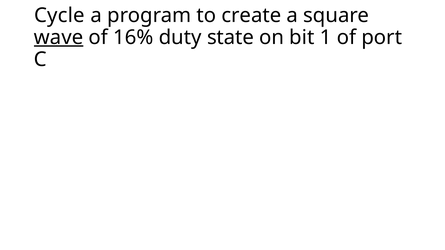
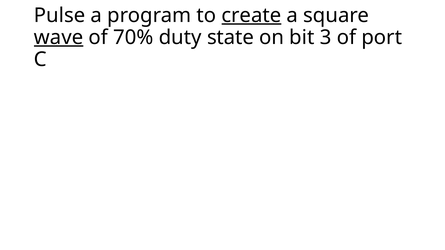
Cycle: Cycle -> Pulse
create underline: none -> present
16%: 16% -> 70%
1: 1 -> 3
